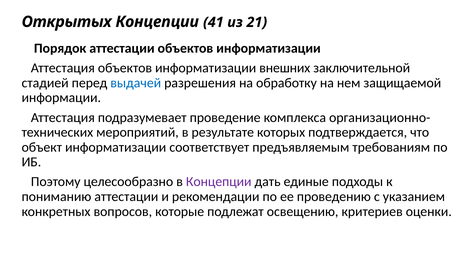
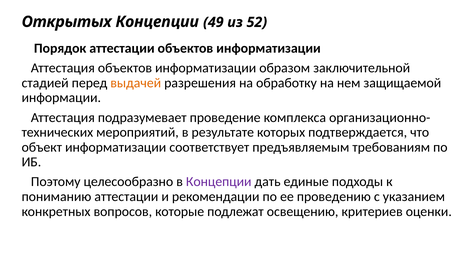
41: 41 -> 49
21: 21 -> 52
внешних: внешних -> образом
выдачей colour: blue -> orange
